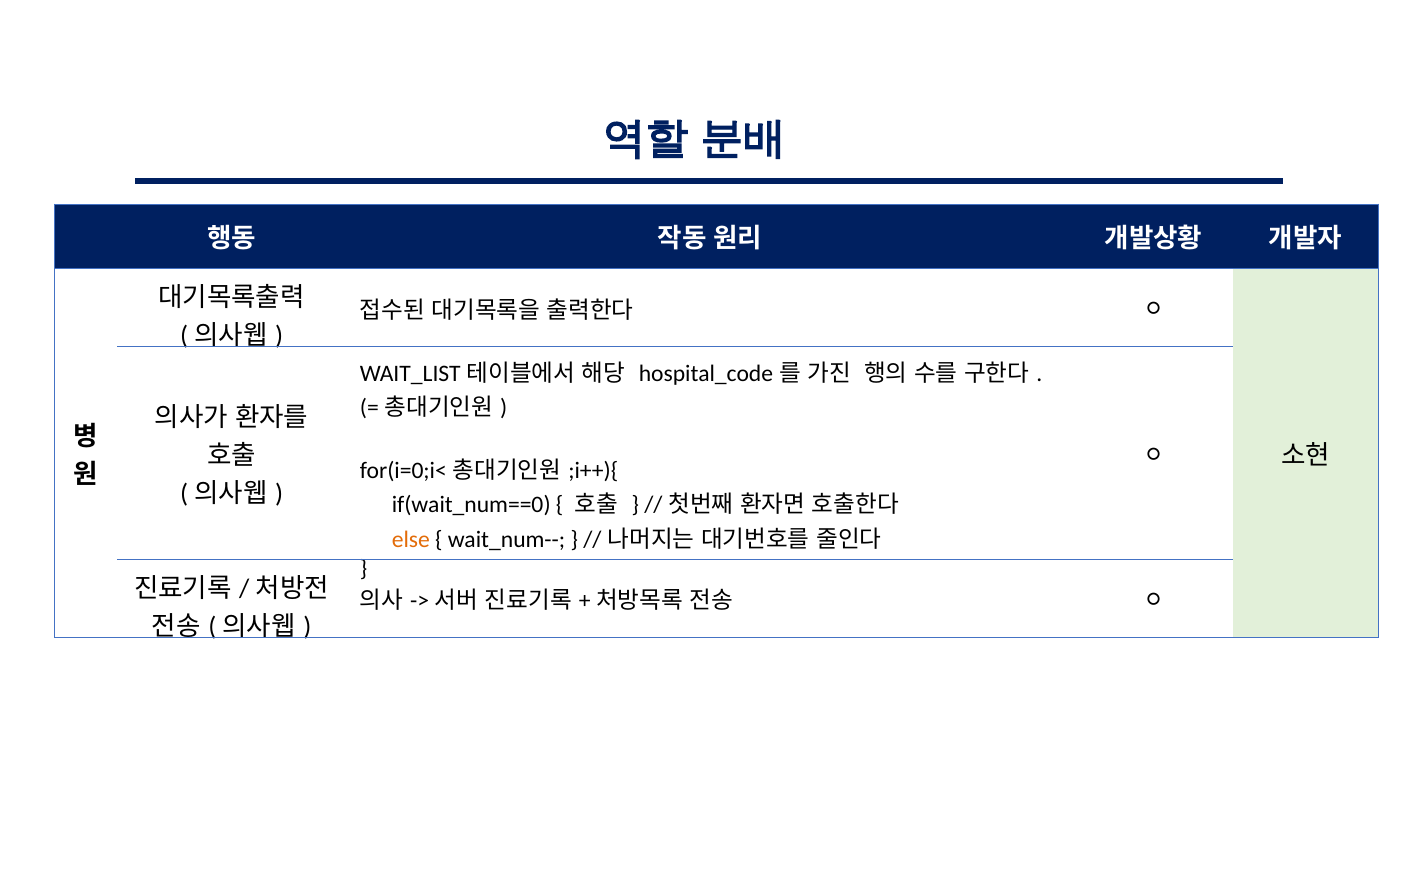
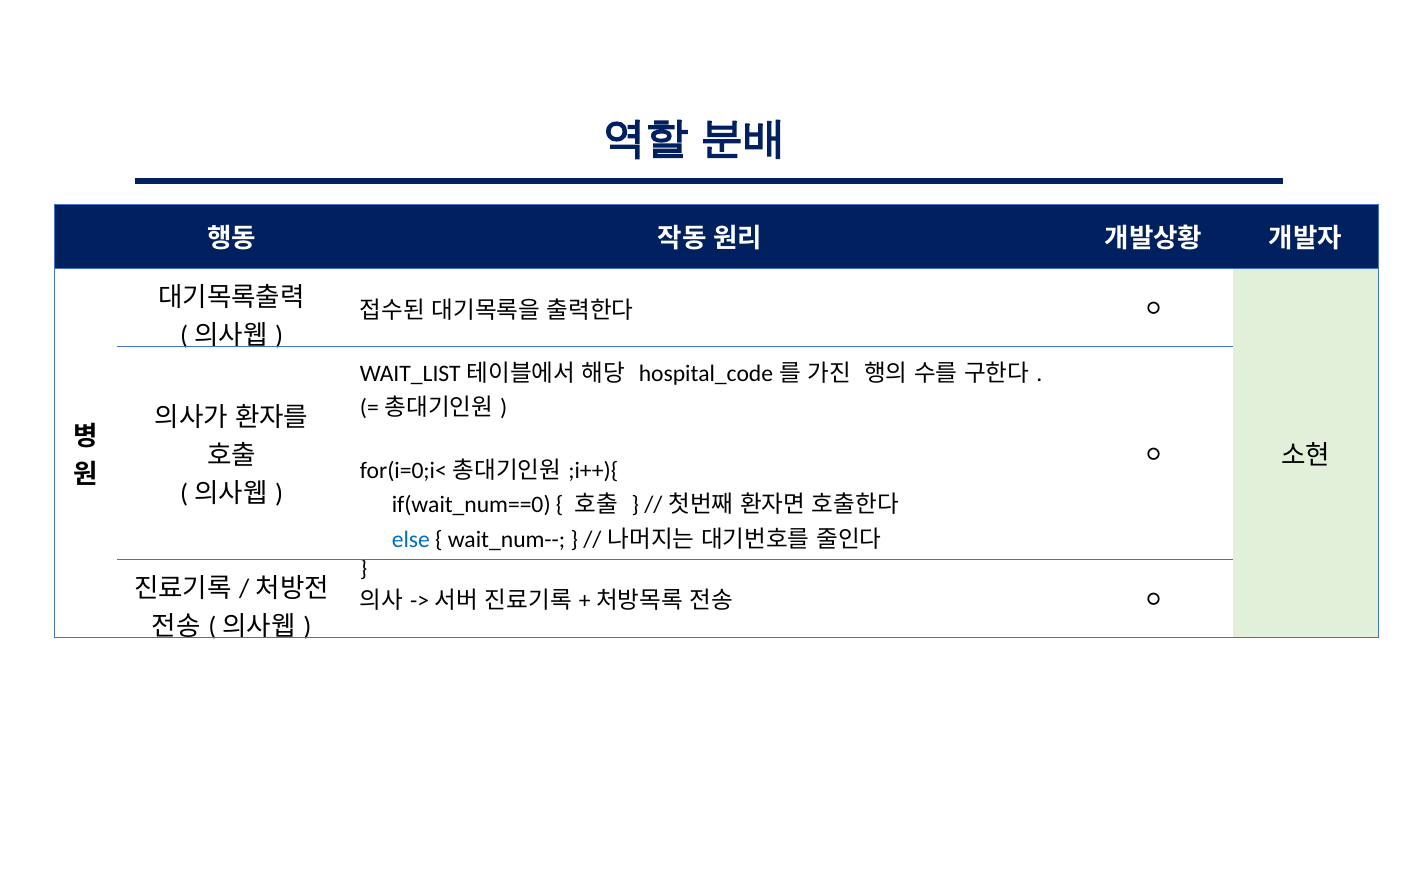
else colour: orange -> blue
